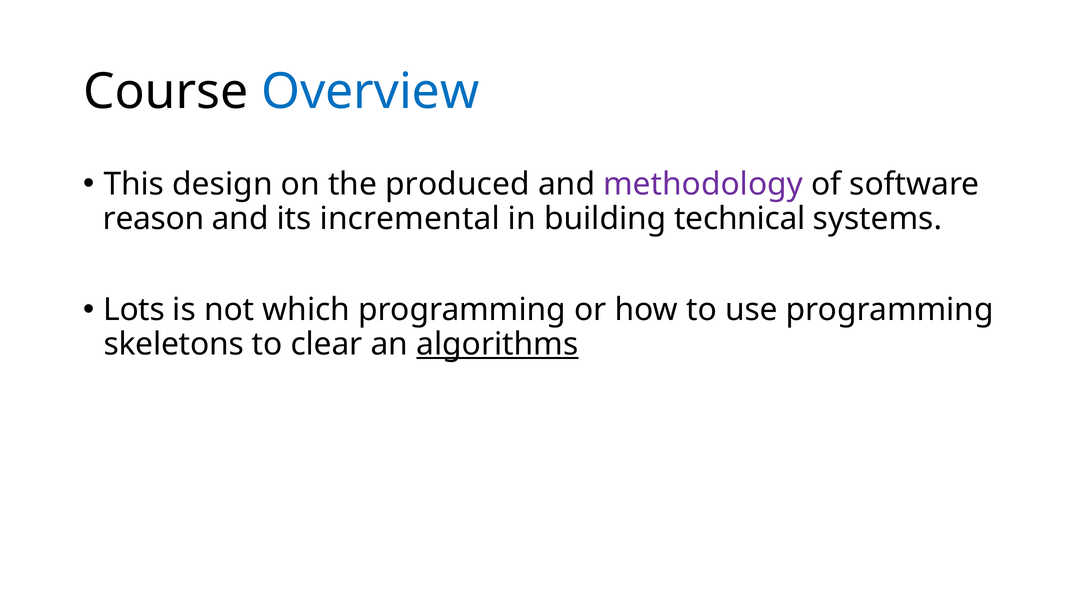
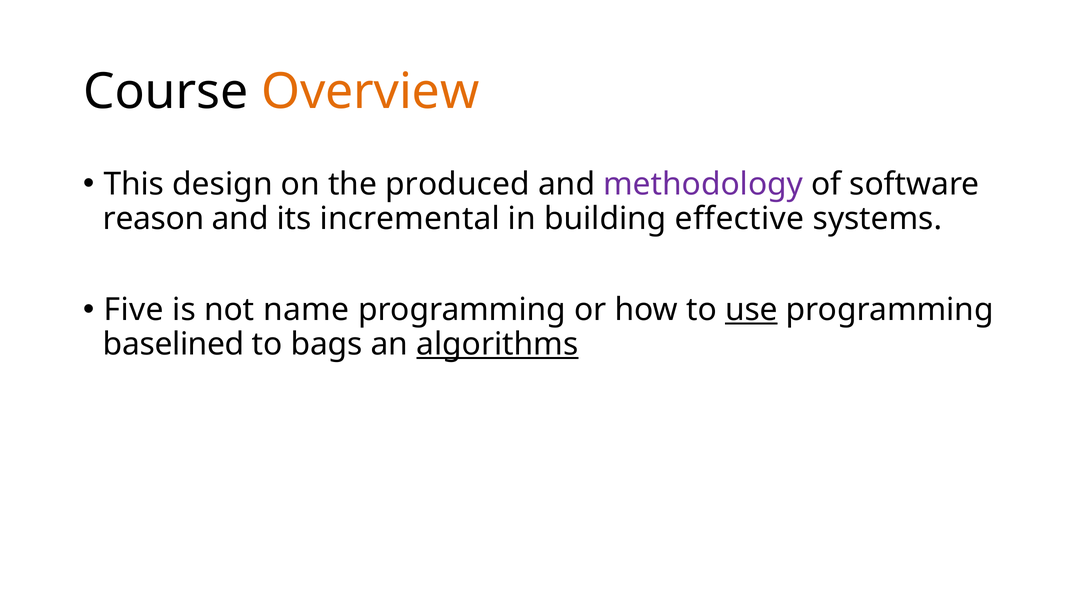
Overview colour: blue -> orange
technical: technical -> effective
Lots: Lots -> Five
which: which -> name
use underline: none -> present
skeletons: skeletons -> baselined
clear: clear -> bags
